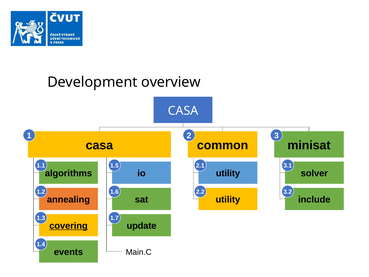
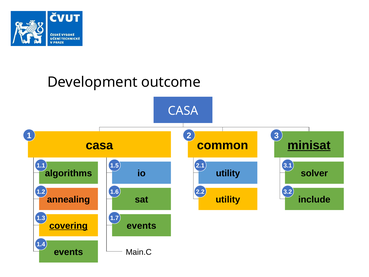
overview: overview -> outcome
minisat underline: none -> present
update at (142, 226): update -> events
